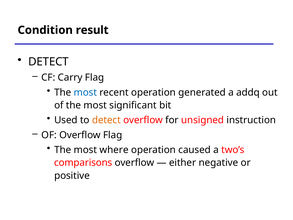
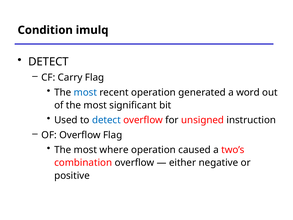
result: result -> imulq
addq: addq -> word
detect at (106, 120) colour: orange -> blue
comparisons: comparisons -> combination
